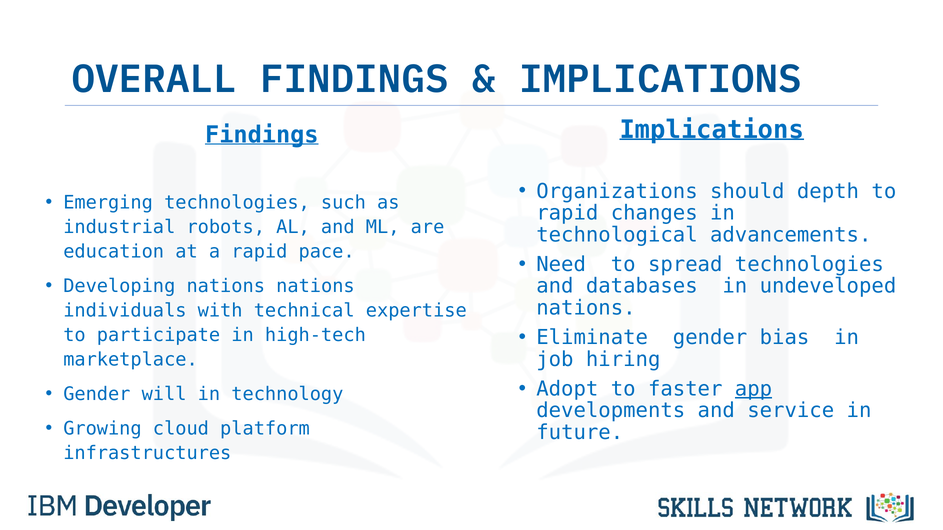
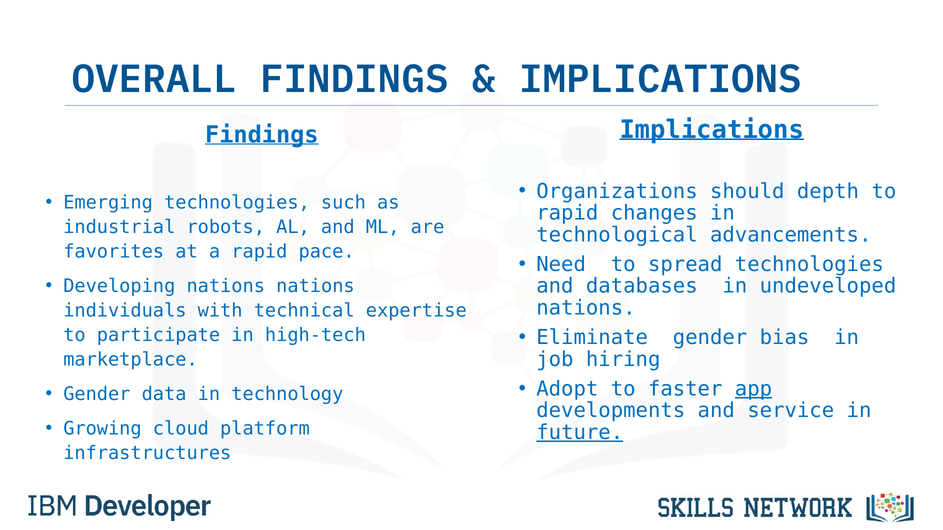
education: education -> favorites
will: will -> data
future underline: none -> present
